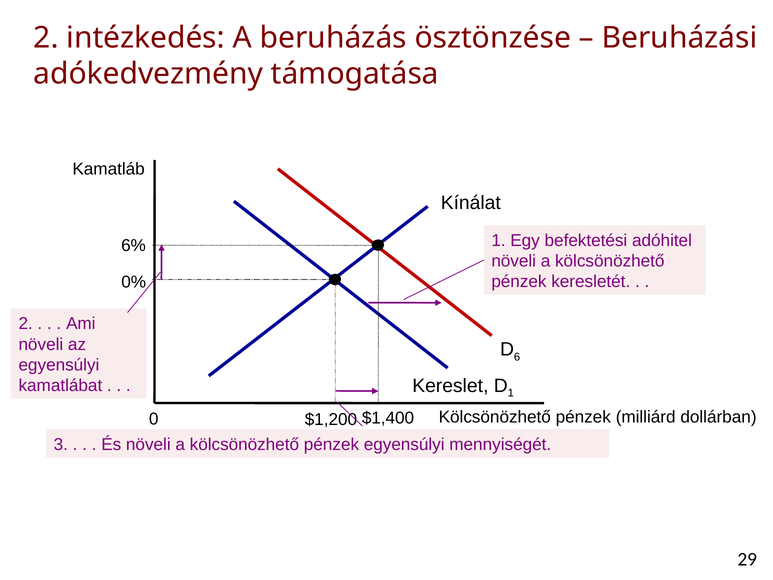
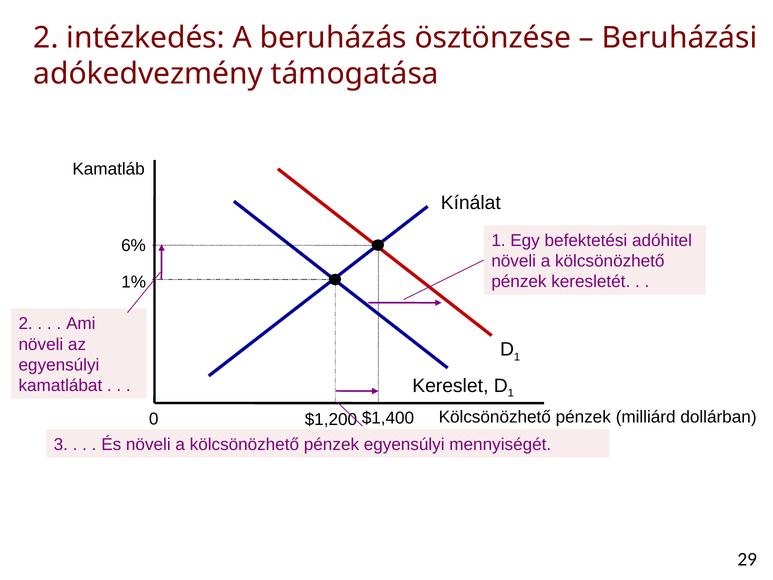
0%: 0% -> 1%
6 at (517, 357): 6 -> 1
